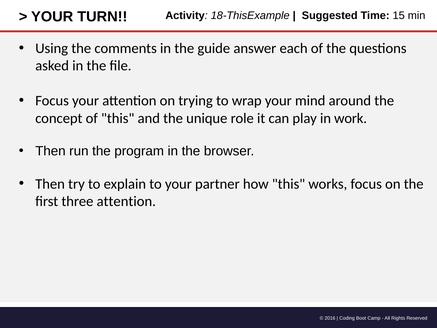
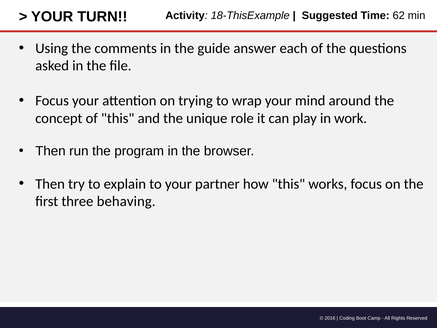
15: 15 -> 62
three attention: attention -> behaving
